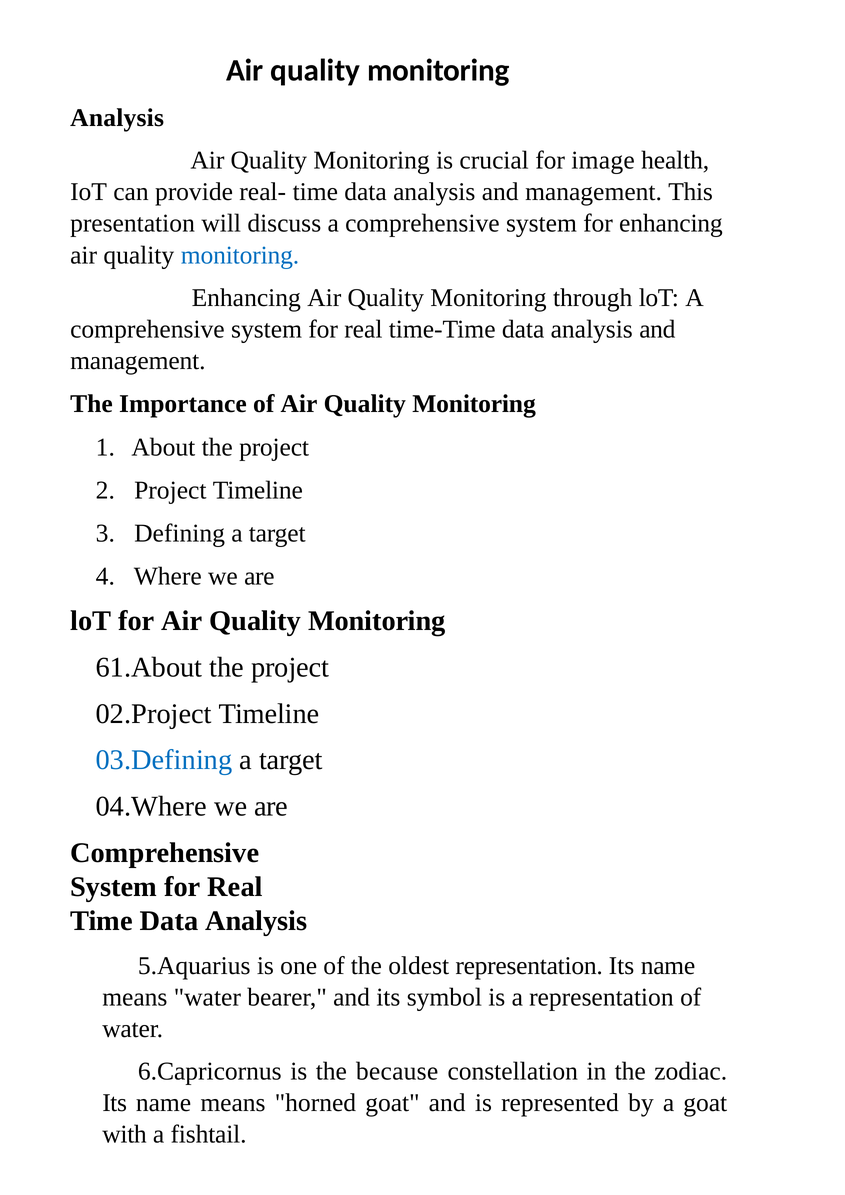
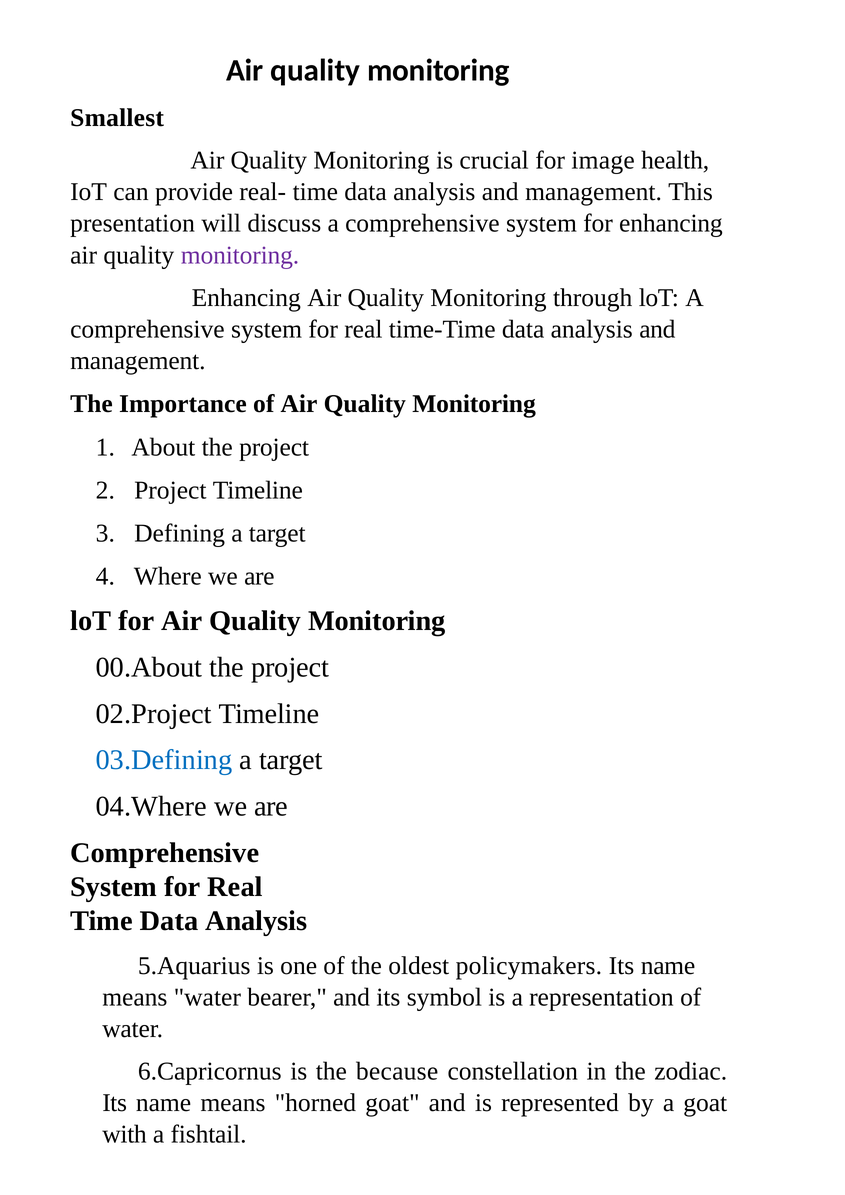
Analysis at (117, 118): Analysis -> Smallest
monitoring at (240, 255) colour: blue -> purple
61.About: 61.About -> 00.About
oldest representation: representation -> policymakers
